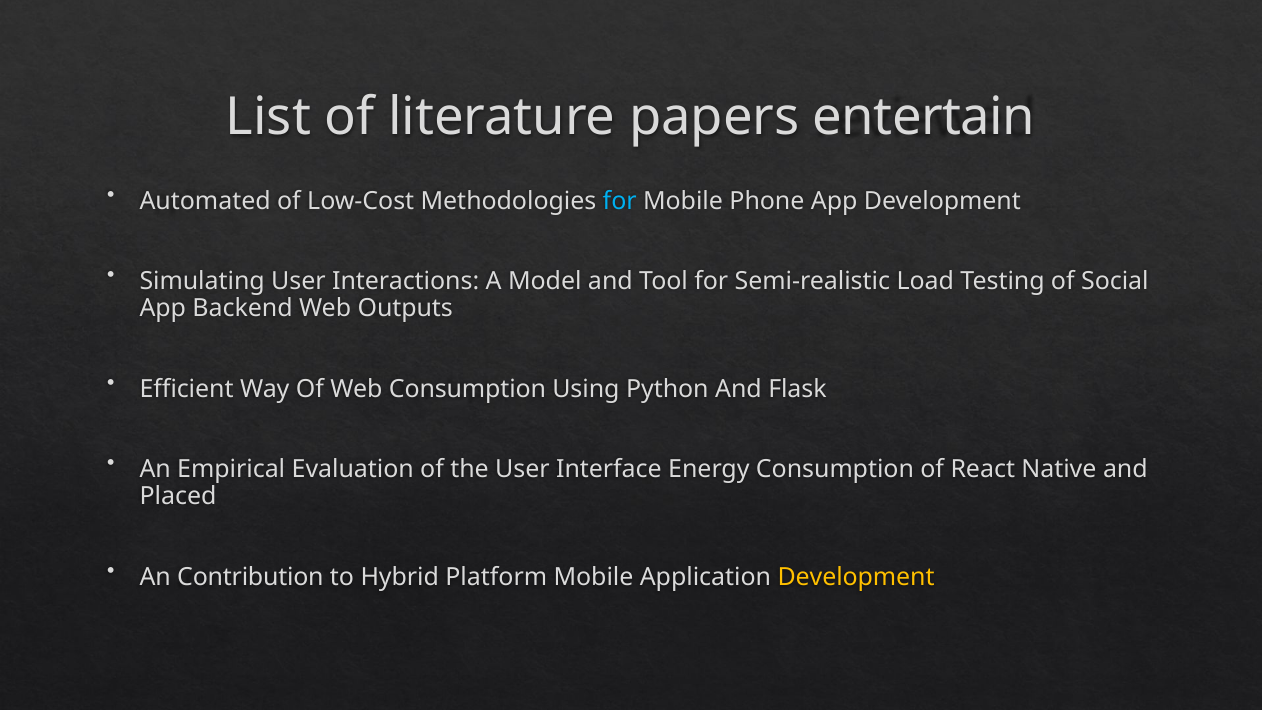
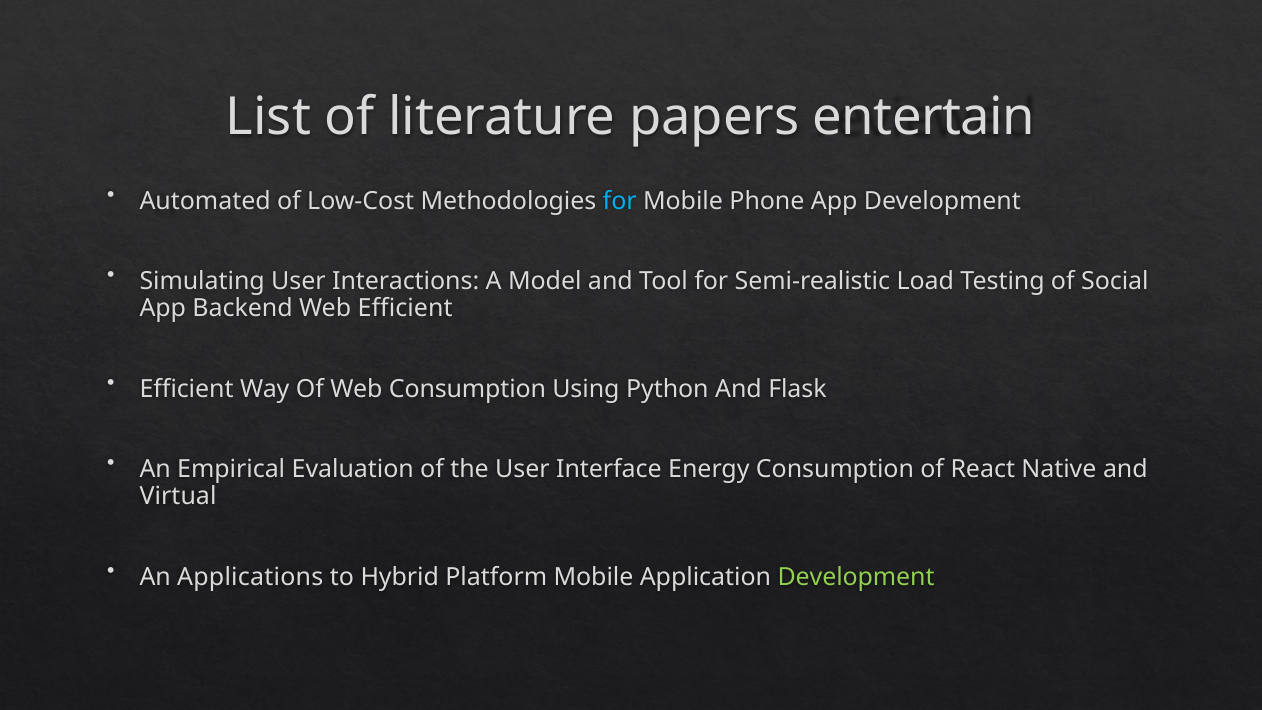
Web Outputs: Outputs -> Efficient
Placed: Placed -> Virtual
Contribution: Contribution -> Applications
Development at (856, 577) colour: yellow -> light green
